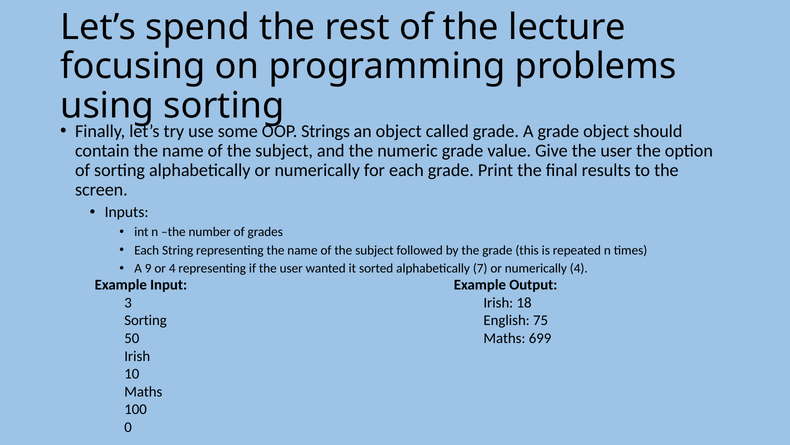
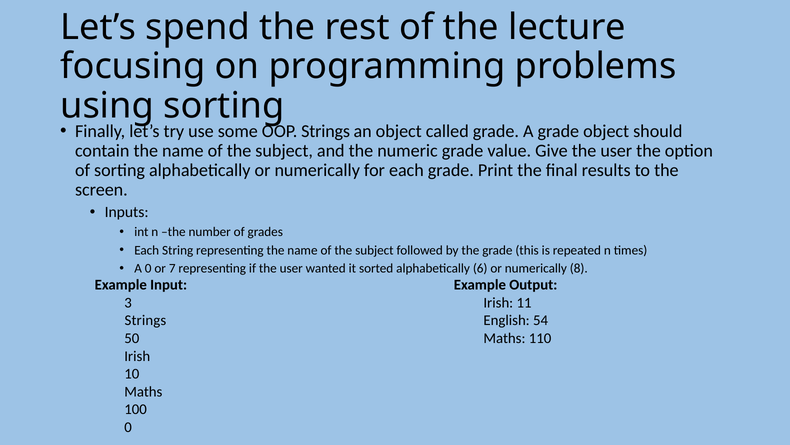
A 9: 9 -> 0
or 4: 4 -> 7
7: 7 -> 6
numerically 4: 4 -> 8
18: 18 -> 11
Sorting at (146, 320): Sorting -> Strings
75: 75 -> 54
699: 699 -> 110
